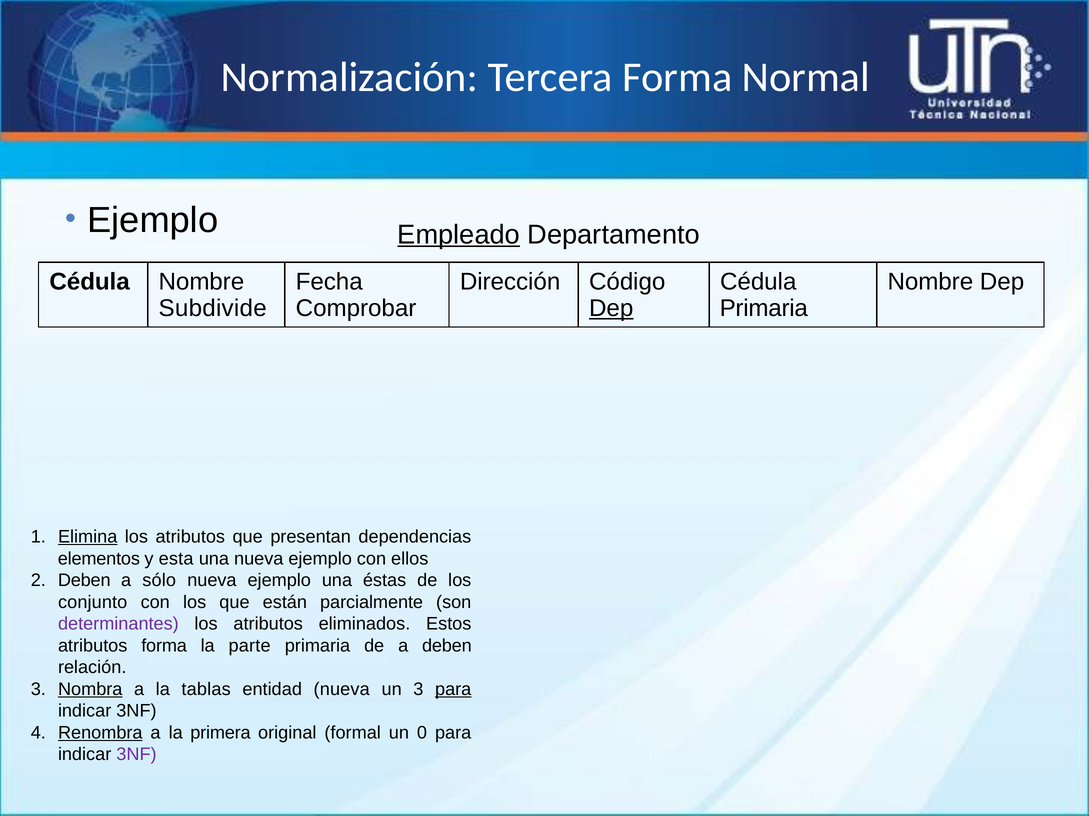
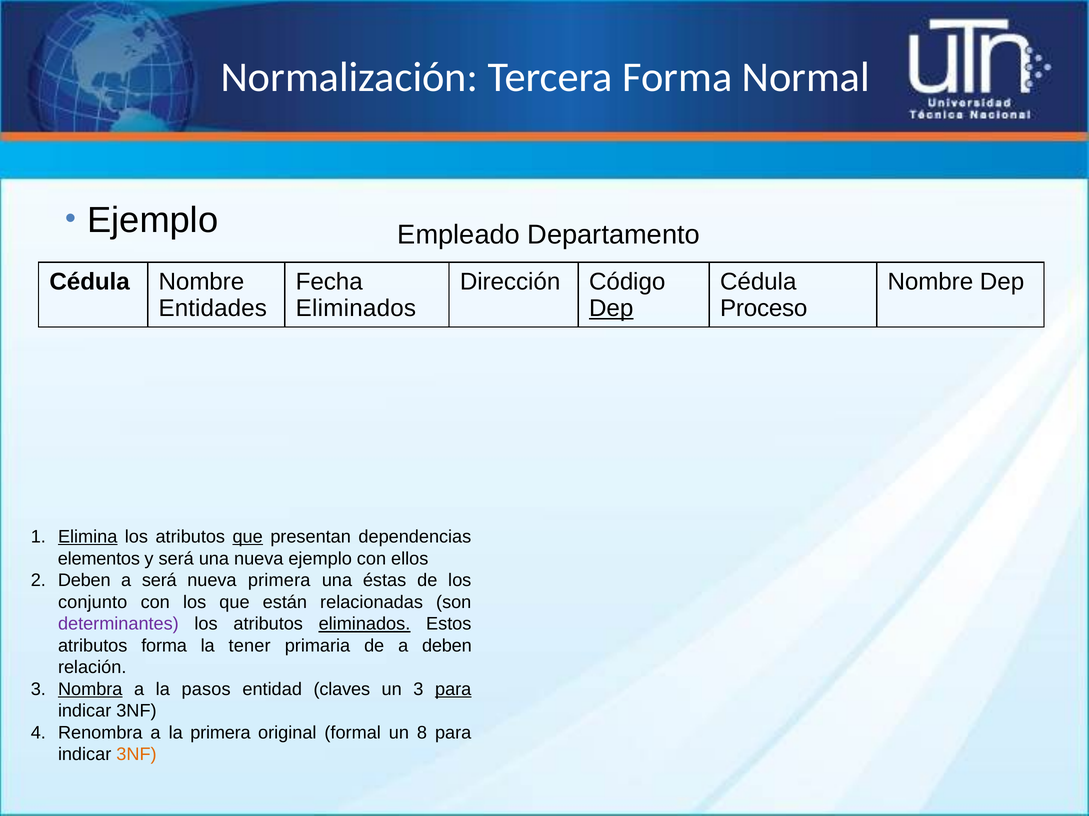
Empleado underline: present -> none
Subdivide: Subdivide -> Entidades
Comprobar at (356, 309): Comprobar -> Eliminados
Primaria at (764, 309): Primaria -> Proceso
que at (248, 537) underline: none -> present
y esta: esta -> será
a sólo: sólo -> será
ejemplo at (279, 581): ejemplo -> primera
parcialmente: parcialmente -> relacionadas
eliminados at (364, 625) underline: none -> present
parte: parte -> tener
tablas: tablas -> pasos
entidad nueva: nueva -> claves
Renombra underline: present -> none
0: 0 -> 8
3NF at (136, 755) colour: purple -> orange
